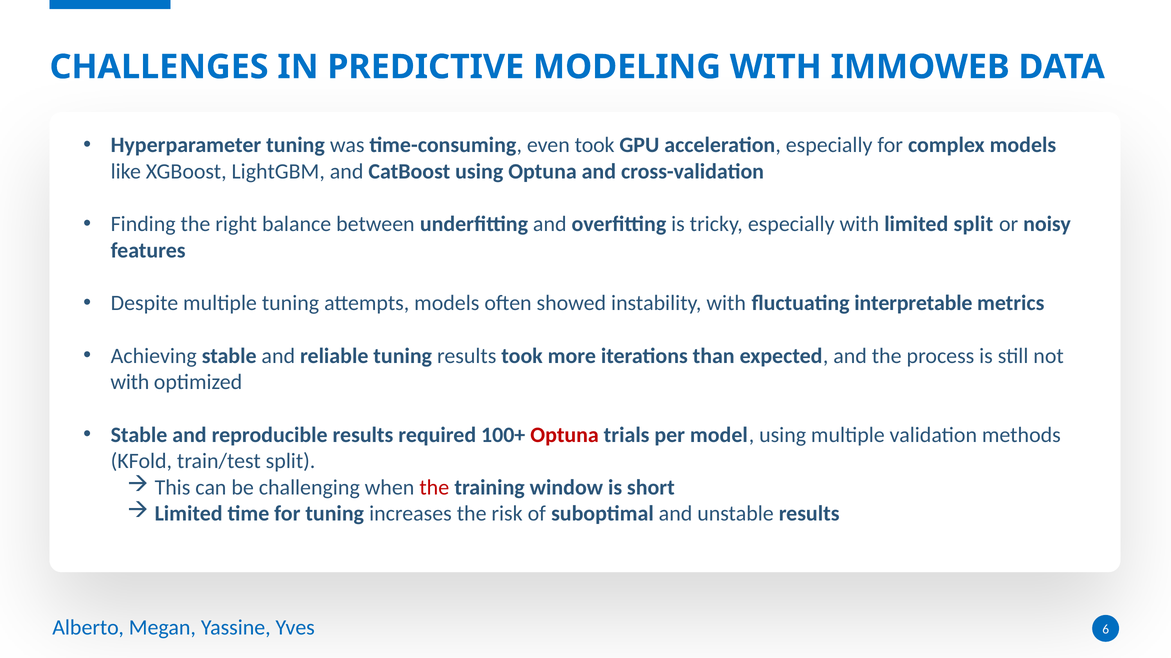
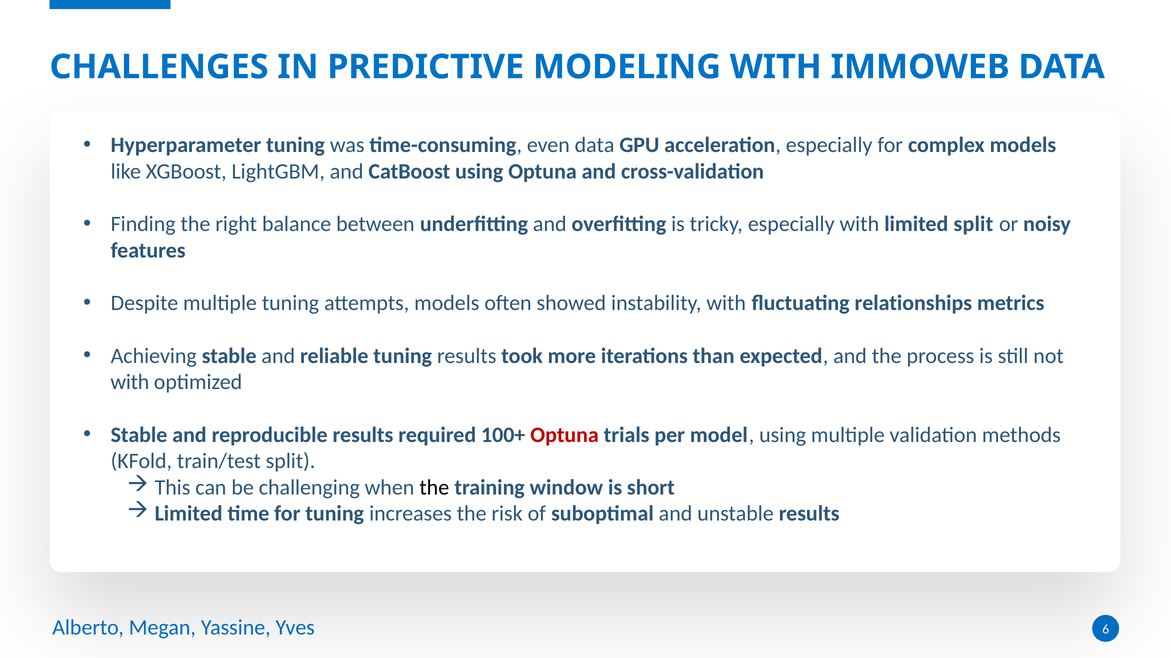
even took: took -> data
interpretable: interpretable -> relationships
the at (434, 488) colour: red -> black
